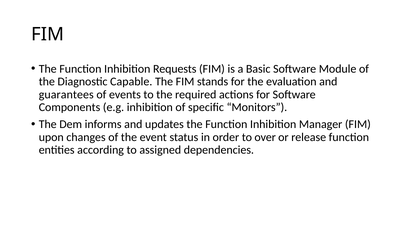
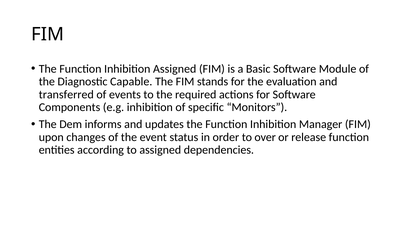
Inhibition Requests: Requests -> Assigned
guarantees: guarantees -> transferred
